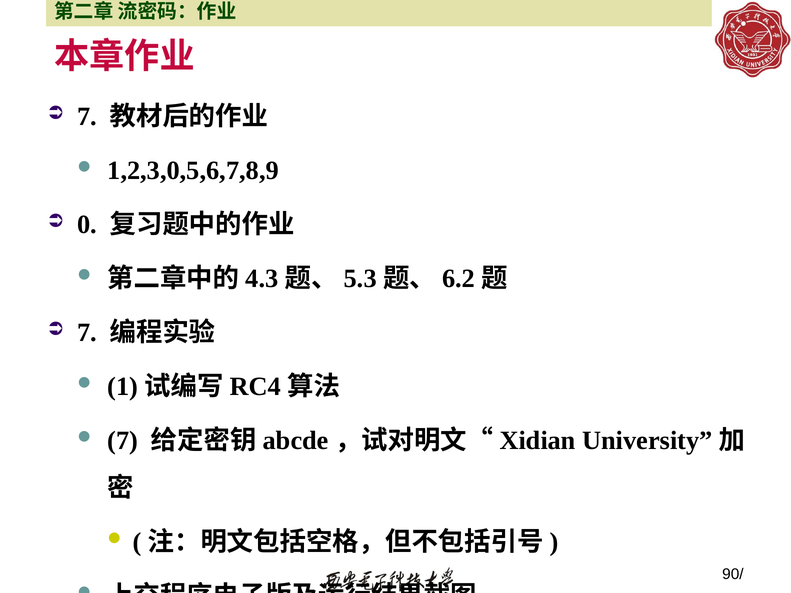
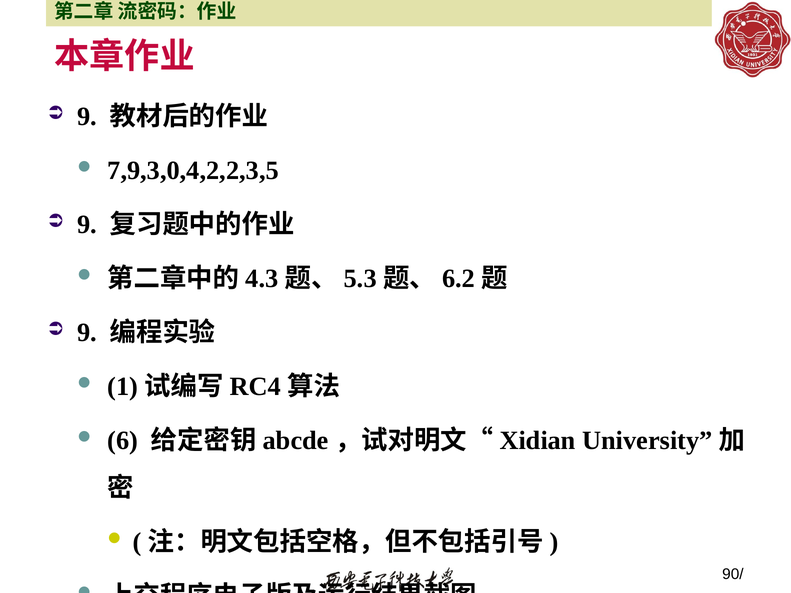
7 at (87, 117): 7 -> 9
1,2,3,0,5,6,7,8,9: 1,2,3,0,5,6,7,8,9 -> 7,9,3,0,4,2,2,3,5
0 at (87, 225): 0 -> 9
7 at (87, 333): 7 -> 9
7 at (123, 441): 7 -> 6
